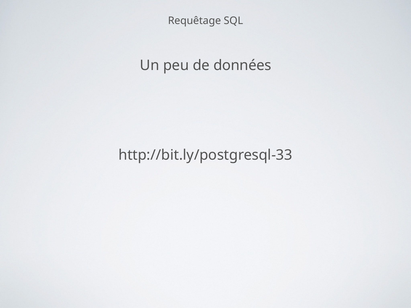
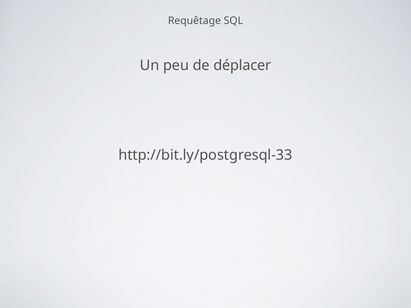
données: données -> déplacer
